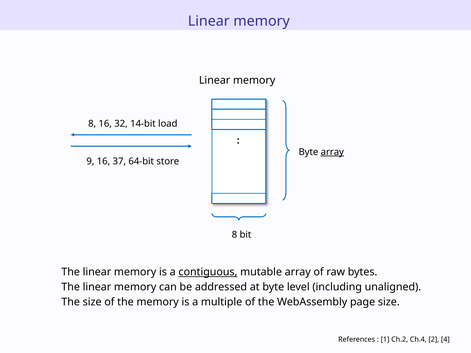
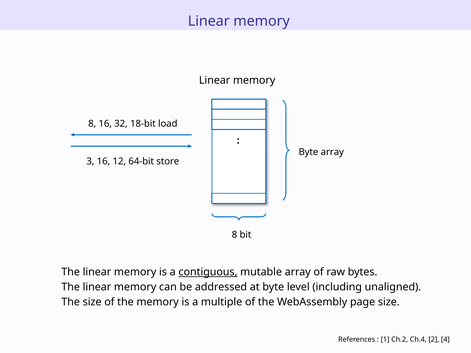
14-bit: 14-bit -> 18-bit
array at (332, 152) underline: present -> none
9: 9 -> 3
37: 37 -> 12
